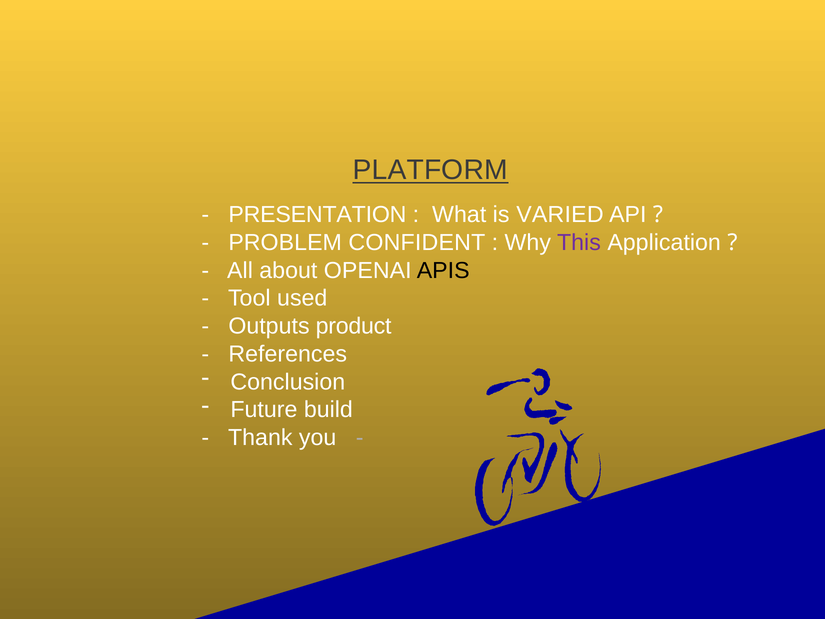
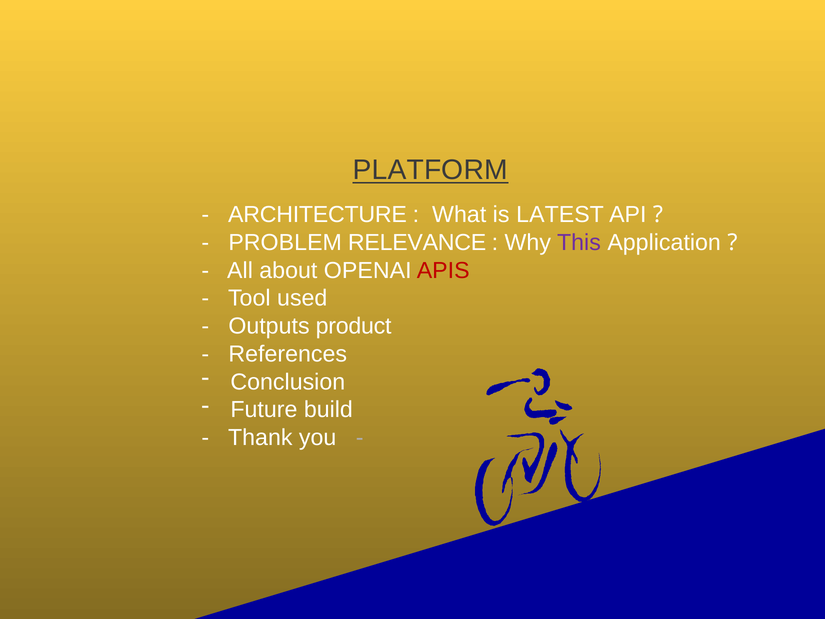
PRESENTATION: PRESENTATION -> ARCHITECTURE
VARIED: VARIED -> LATEST
CONFIDENT: CONFIDENT -> RELEVANCE
APIS colour: black -> red
